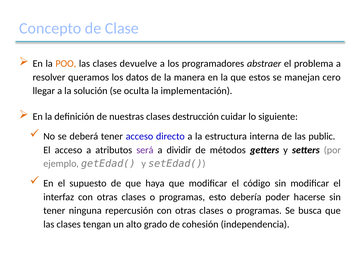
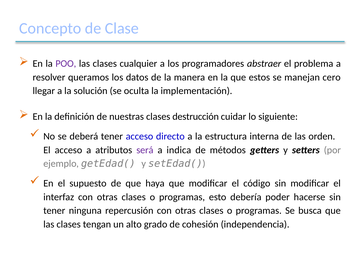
POO colour: orange -> purple
devuelve: devuelve -> cualquier
public: public -> orden
dividir: dividir -> indica
